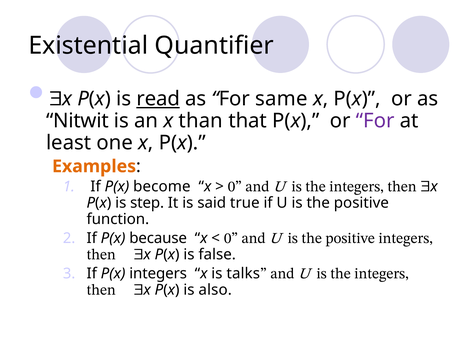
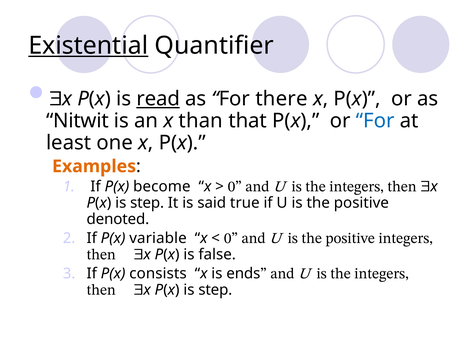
Existential underline: none -> present
same: same -> there
For at (375, 121) colour: purple -> blue
function: function -> denoted
because: because -> variable
integers at (158, 273): integers -> consists
talks: talks -> ends
also at (215, 290): also -> step
